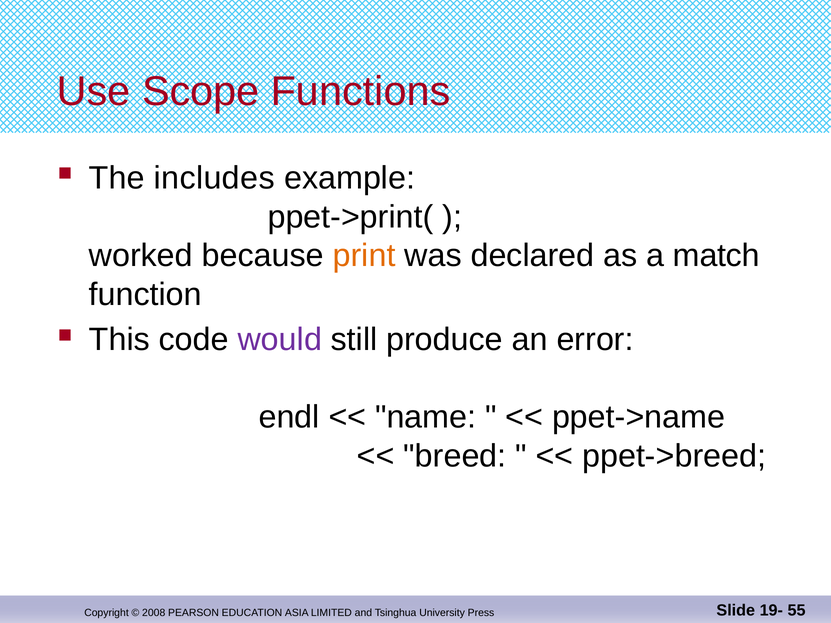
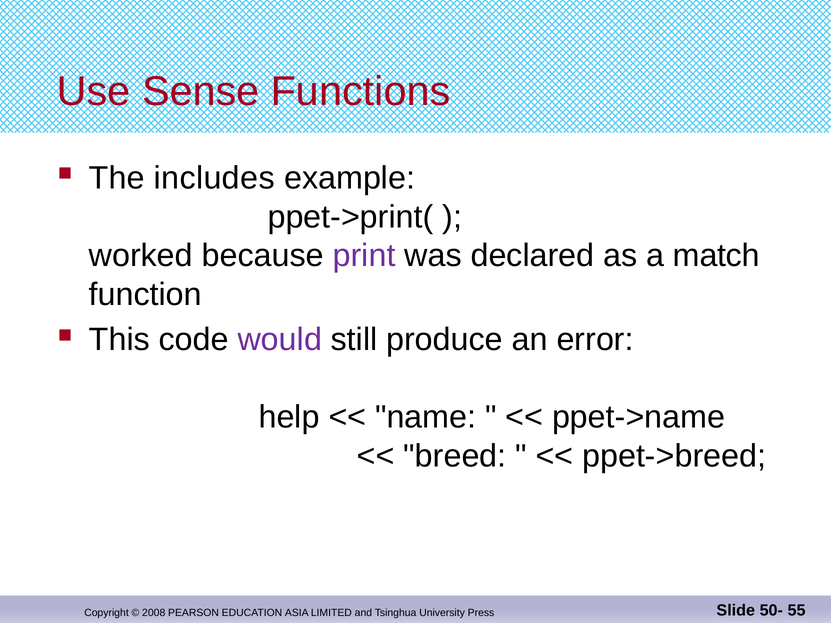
Scope: Scope -> Sense
print colour: orange -> purple
endl: endl -> help
19-: 19- -> 50-
